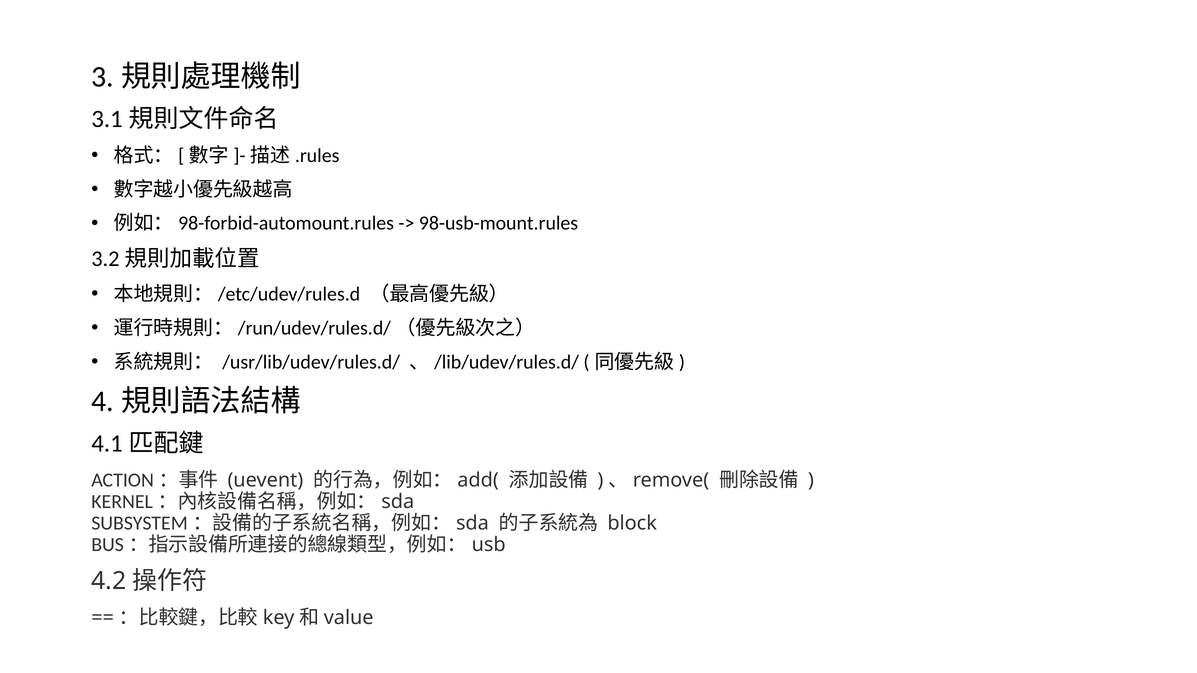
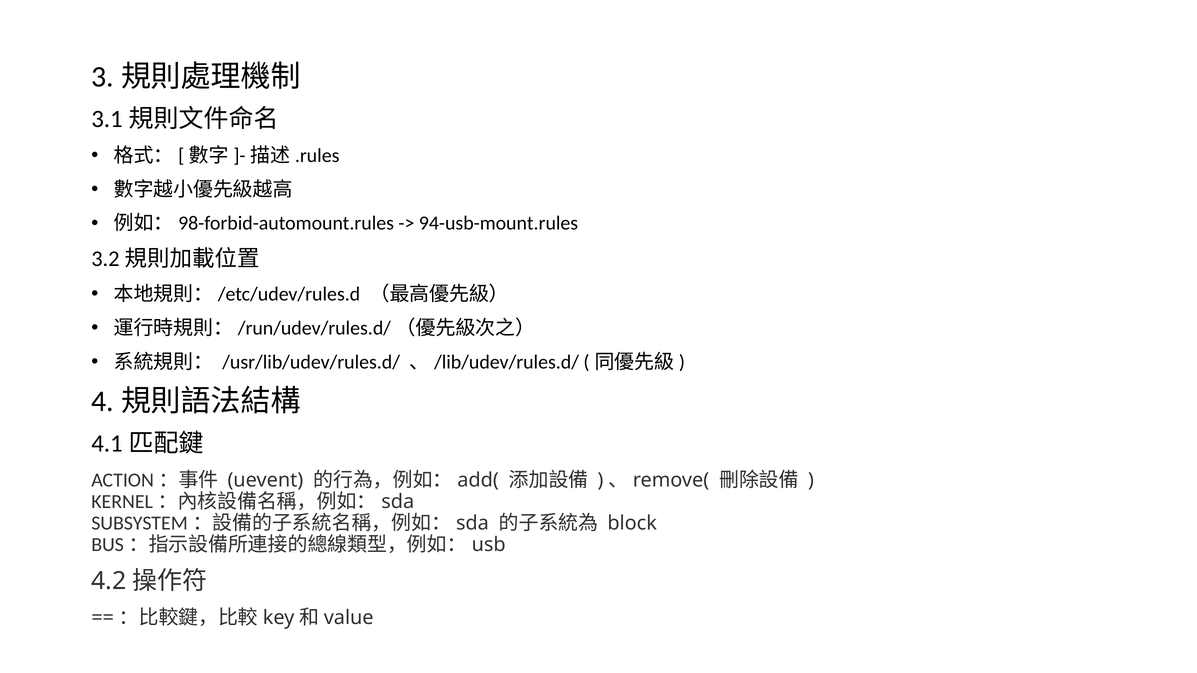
98-usb-mount.rules: 98-usb-mount.rules -> 94-usb-mount.rules
